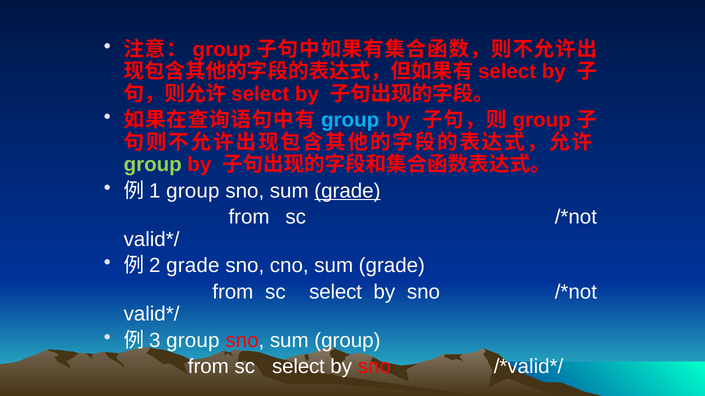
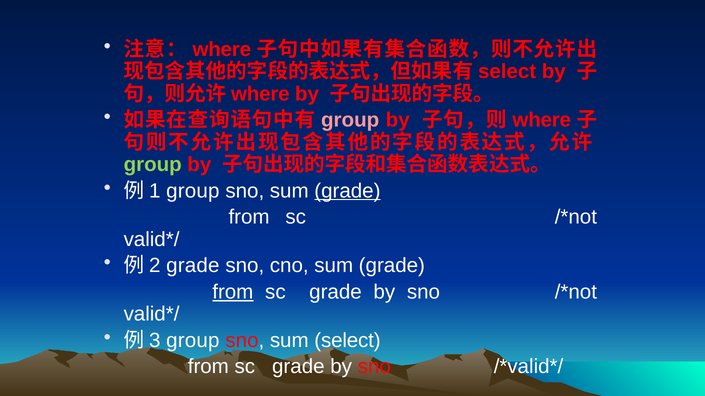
group at (222, 50): group -> where
select at (260, 94): select -> where
group at (350, 120) colour: light blue -> pink
group at (542, 120): group -> where
from at (233, 292) underline: none -> present
select at (336, 292): select -> grade
sum group: group -> select
select at (298, 367): select -> grade
